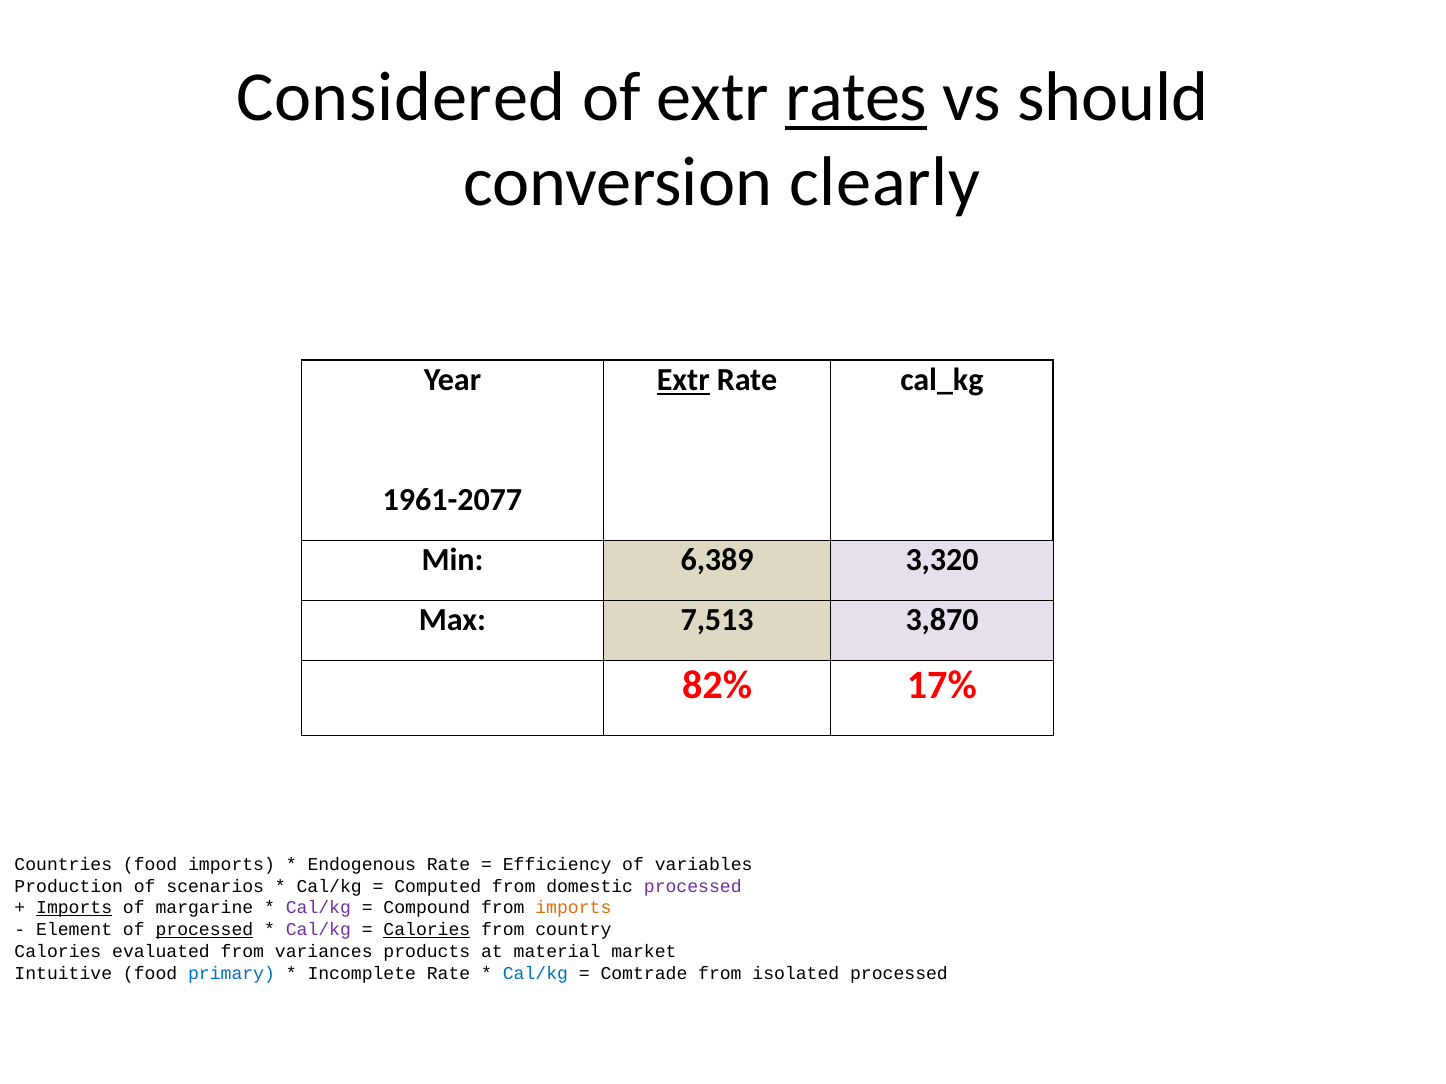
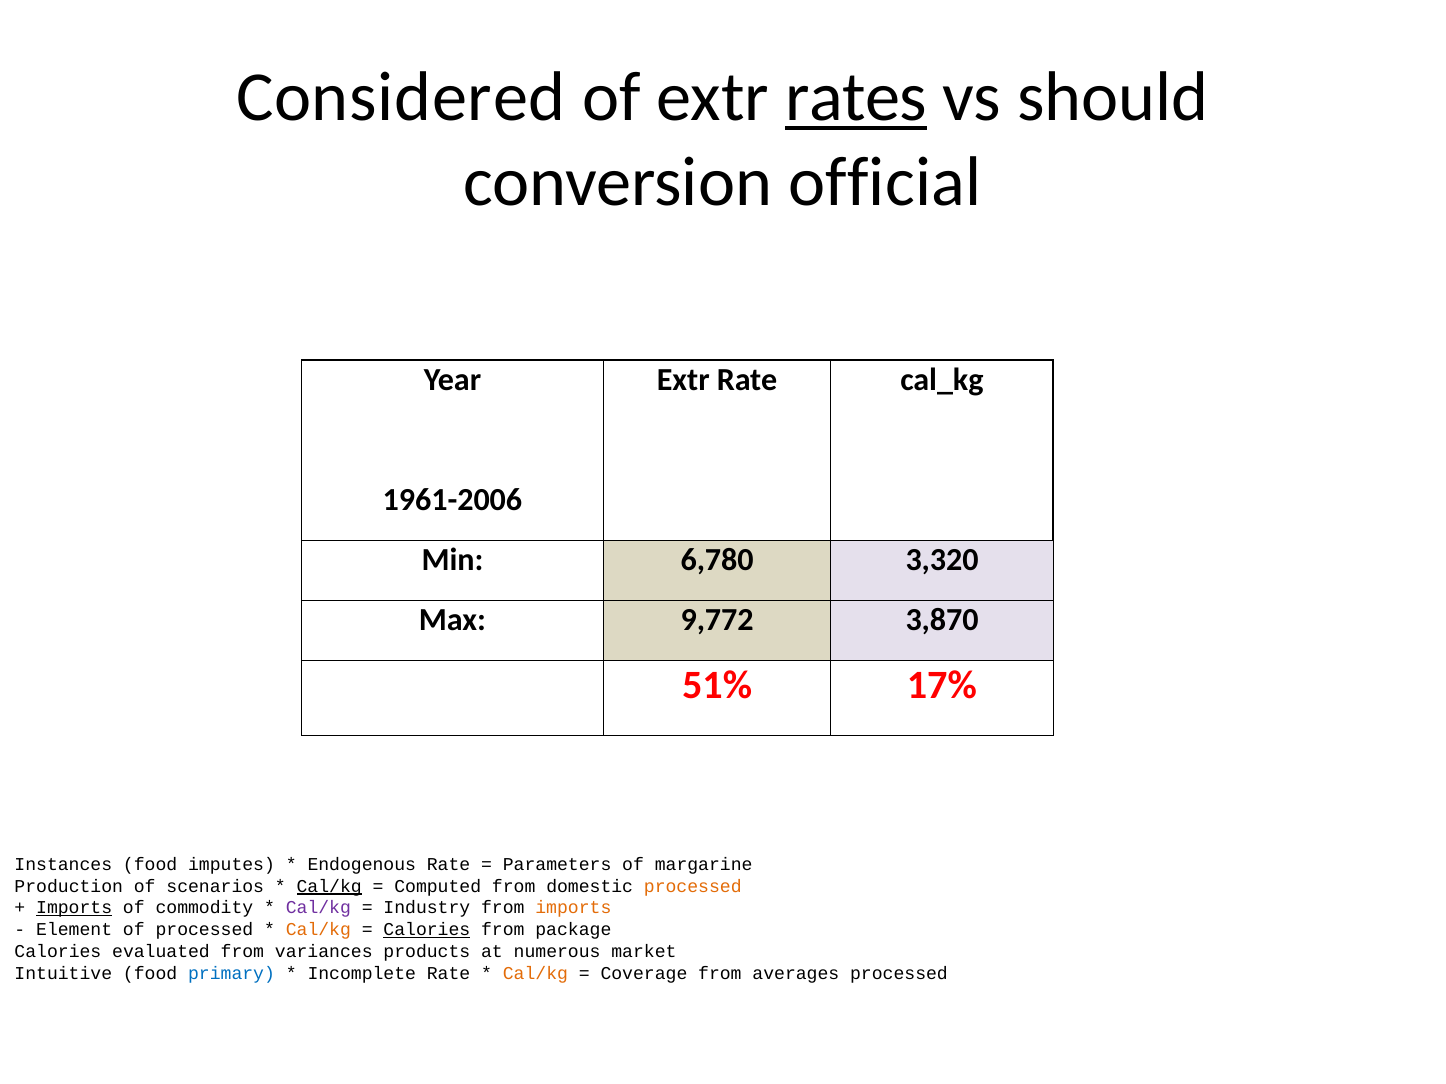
clearly: clearly -> official
Extr at (683, 380) underline: present -> none
1961-2077: 1961-2077 -> 1961-2006
6,389: 6,389 -> 6,780
7,513: 7,513 -> 9,772
82%: 82% -> 51%
Countries: Countries -> Instances
food imports: imports -> imputes
Efficiency: Efficiency -> Parameters
variables: variables -> margarine
Cal/kg at (329, 887) underline: none -> present
processed at (693, 887) colour: purple -> orange
margarine: margarine -> commodity
Compound: Compound -> Industry
processed at (204, 930) underline: present -> none
Cal/kg at (318, 930) colour: purple -> orange
country: country -> package
material: material -> numerous
Cal/kg at (535, 974) colour: blue -> orange
Comtrade: Comtrade -> Coverage
isolated: isolated -> averages
